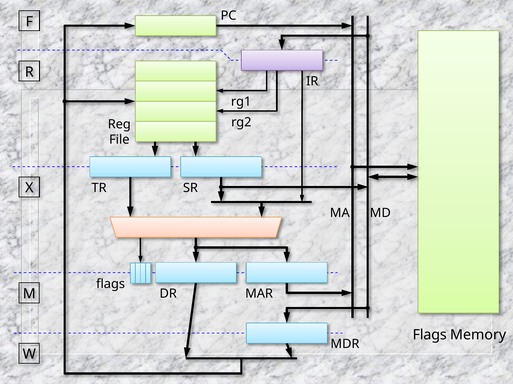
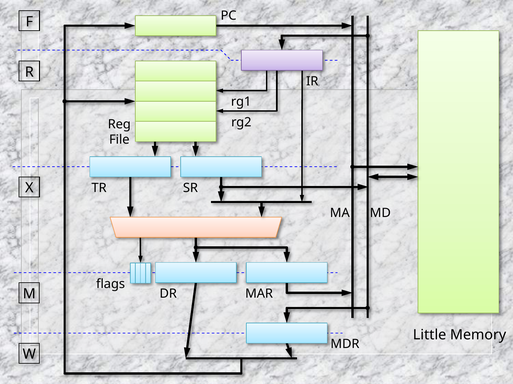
Flags at (430, 335): Flags -> Little
